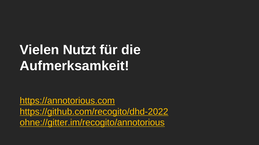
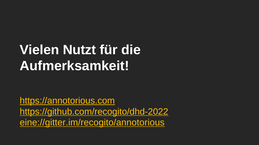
ohne://gitter.im/recogito/annotorious: ohne://gitter.im/recogito/annotorious -> eine://gitter.im/recogito/annotorious
